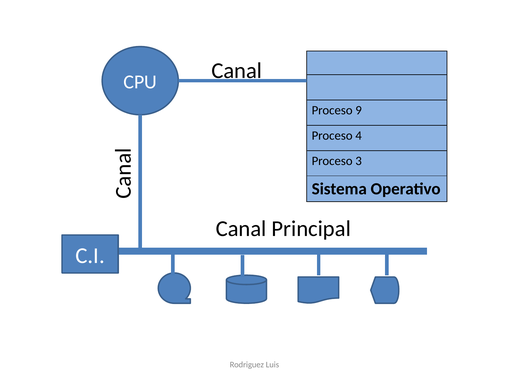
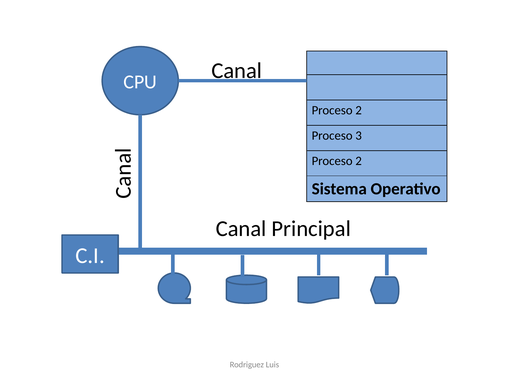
9 at (359, 110): 9 -> 2
4: 4 -> 3
3 at (359, 161): 3 -> 2
